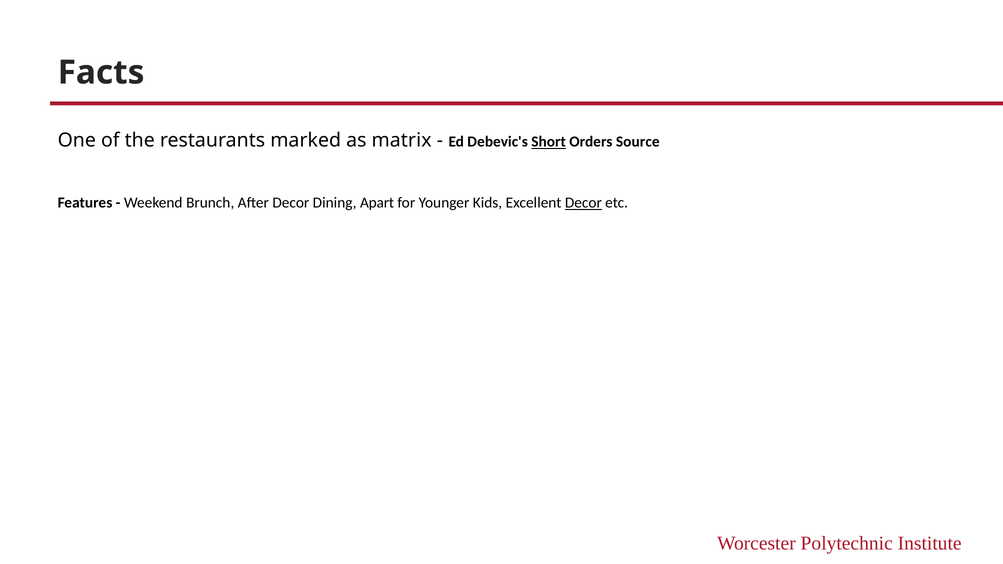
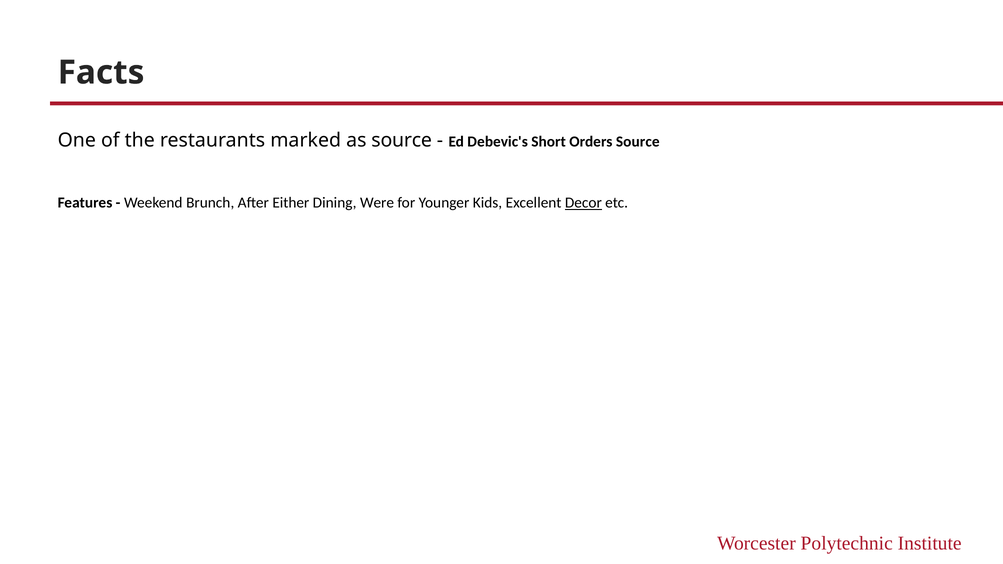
as matrix: matrix -> source
Short underline: present -> none
After Decor: Decor -> Either
Apart: Apart -> Were
